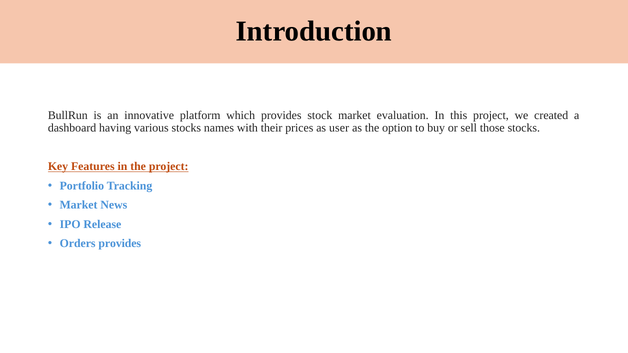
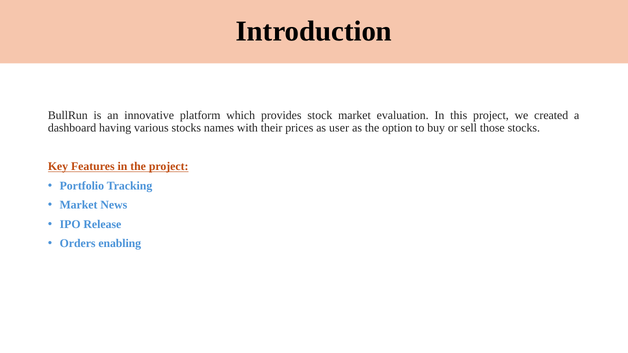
Orders provides: provides -> enabling
